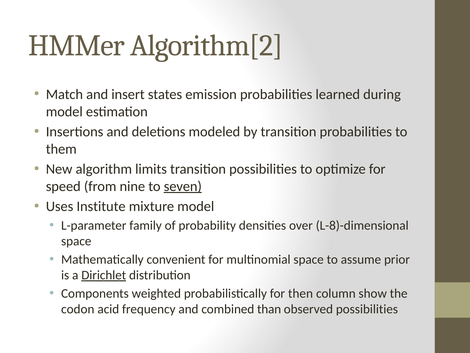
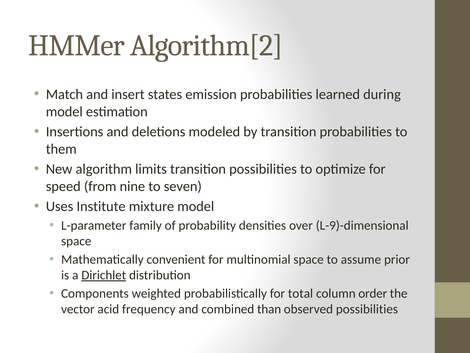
seven underline: present -> none
L-8)-dimensional: L-8)-dimensional -> L-9)-dimensional
then: then -> total
show: show -> order
codon: codon -> vector
